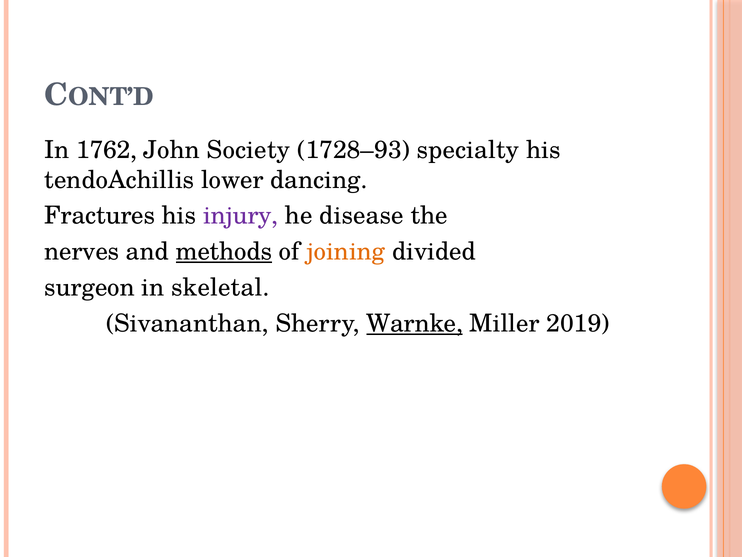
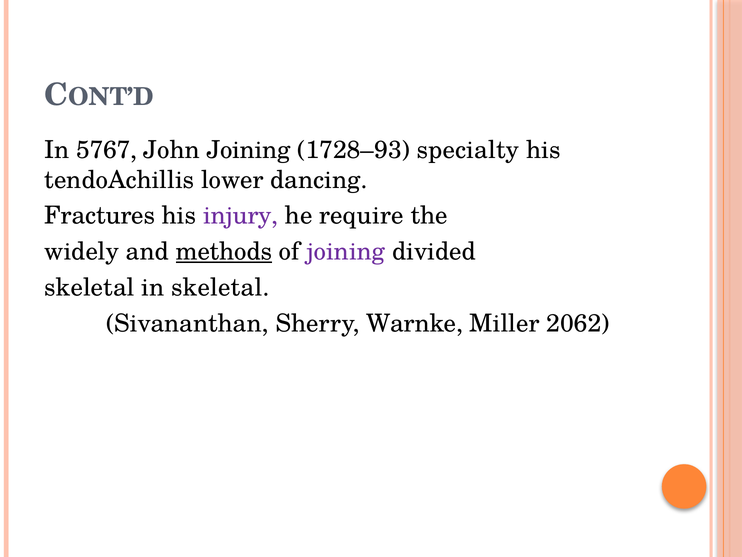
1762: 1762 -> 5767
John Society: Society -> Joining
disease: disease -> require
nerves: nerves -> widely
joining at (346, 252) colour: orange -> purple
surgeon at (90, 287): surgeon -> skeletal
Warnke underline: present -> none
2019: 2019 -> 2062
